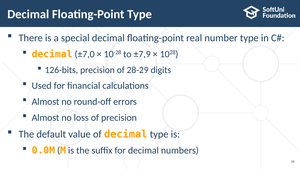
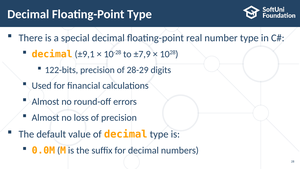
±7,0: ±7,0 -> ±9,1
126-bits: 126-bits -> 122-bits
